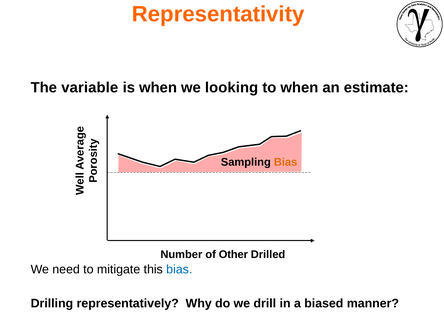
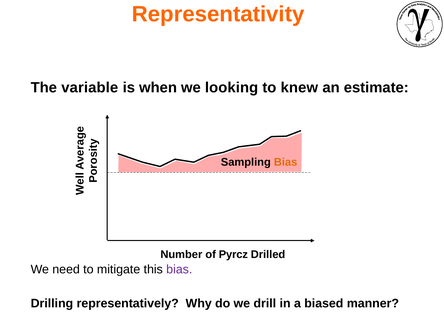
to when: when -> knew
Other: Other -> Pyrcz
bias at (179, 269) colour: blue -> purple
